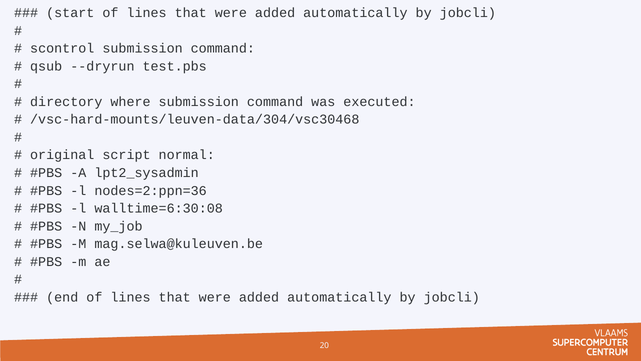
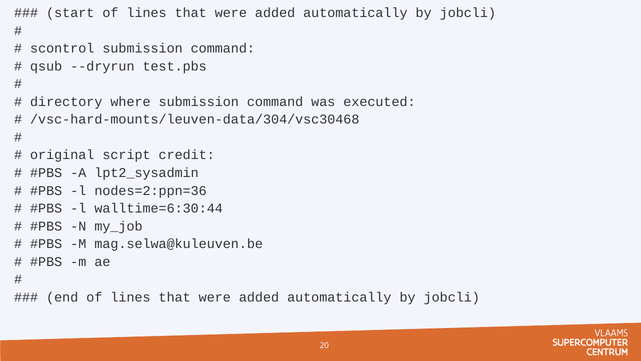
normal: normal -> credit
walltime=6:30:08: walltime=6:30:08 -> walltime=6:30:44
